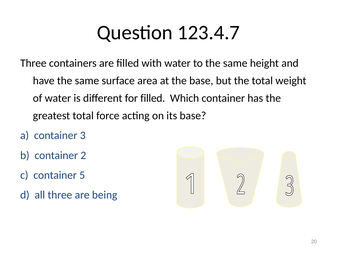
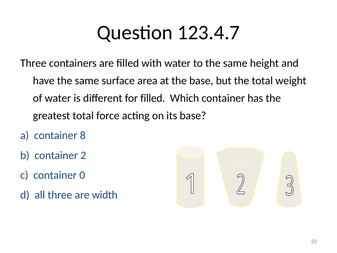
3: 3 -> 8
5: 5 -> 0
being: being -> width
